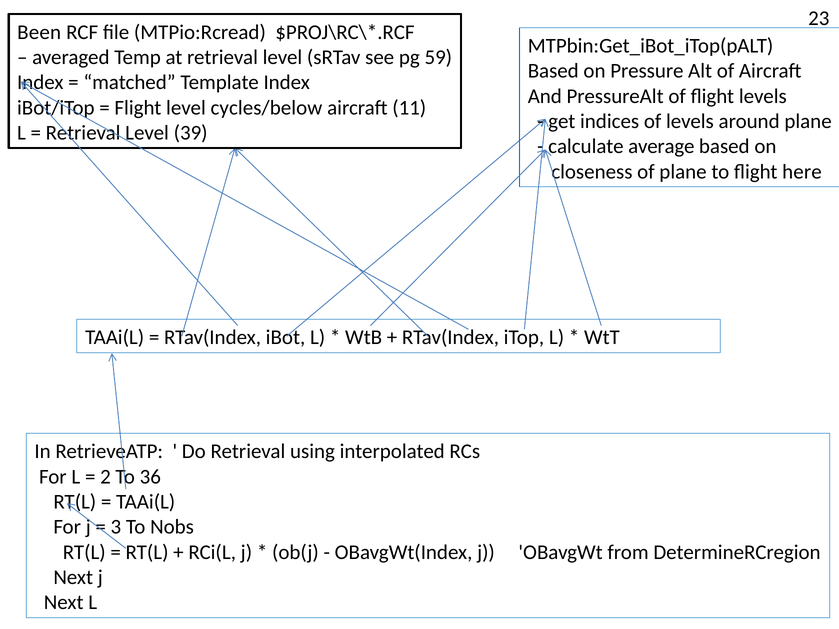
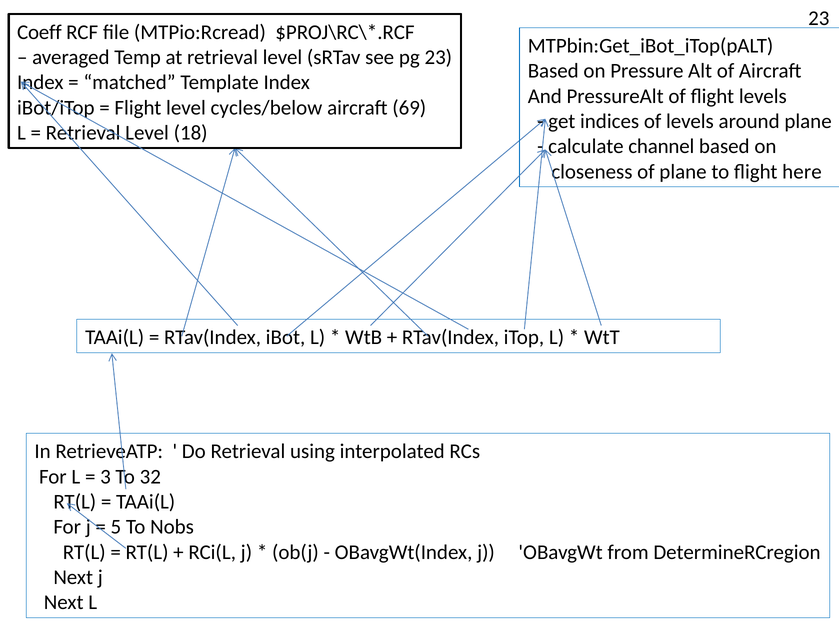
Been: Been -> Coeff
pg 59: 59 -> 23
11: 11 -> 69
39: 39 -> 18
average: average -> channel
2: 2 -> 3
36: 36 -> 32
3: 3 -> 5
